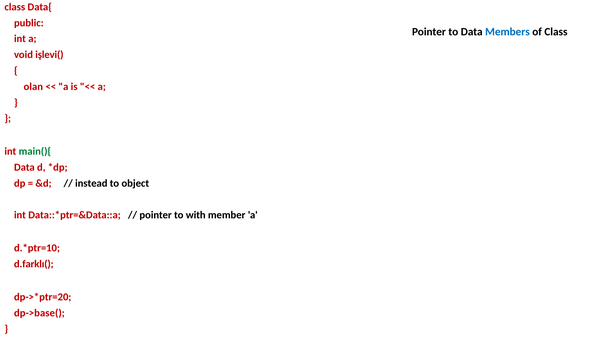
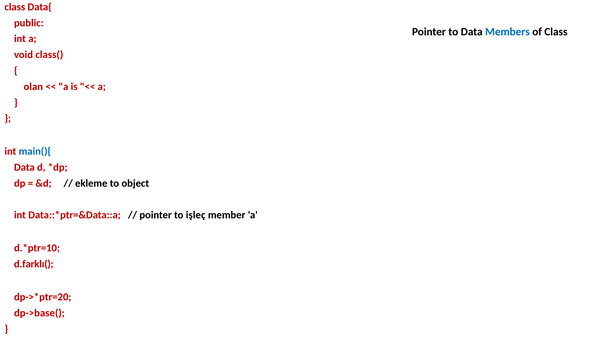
işlevi(: işlevi( -> class(
main(){ colour: green -> blue
instead: instead -> ekleme
with: with -> işleç
